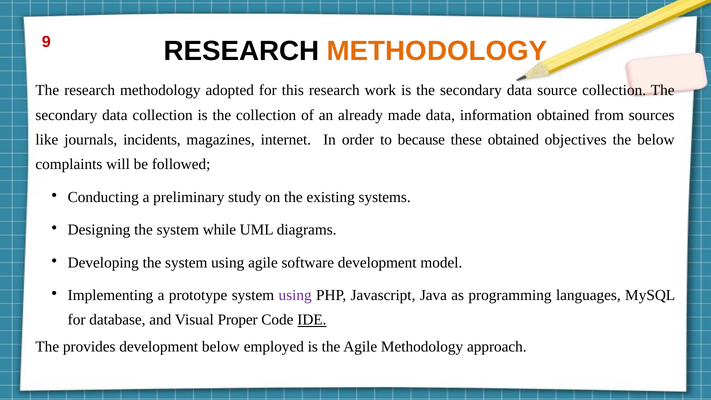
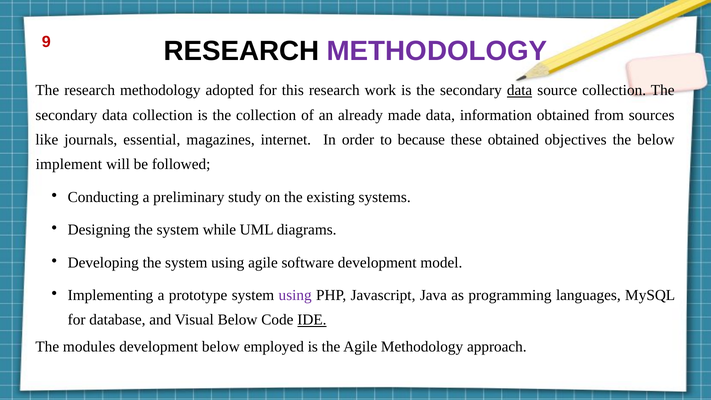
METHODOLOGY at (437, 51) colour: orange -> purple
data at (520, 90) underline: none -> present
incidents: incidents -> essential
complaints: complaints -> implement
Visual Proper: Proper -> Below
provides: provides -> modules
